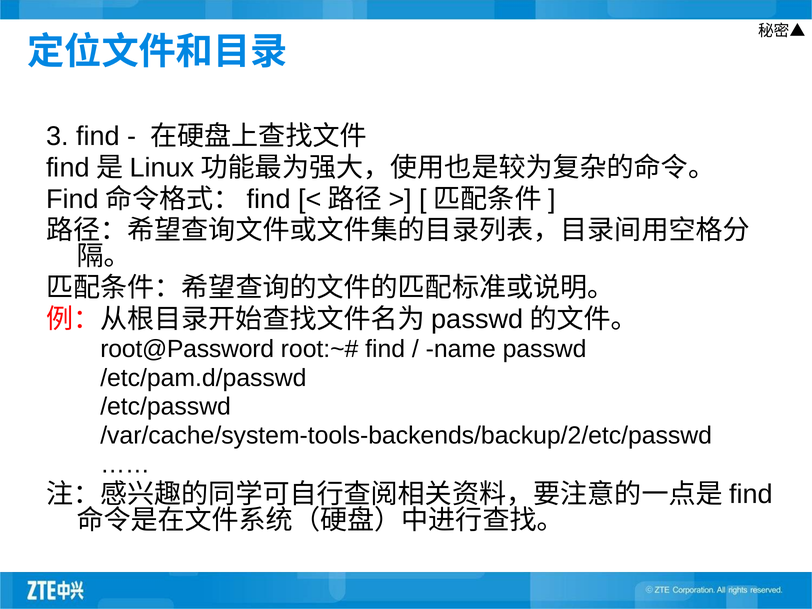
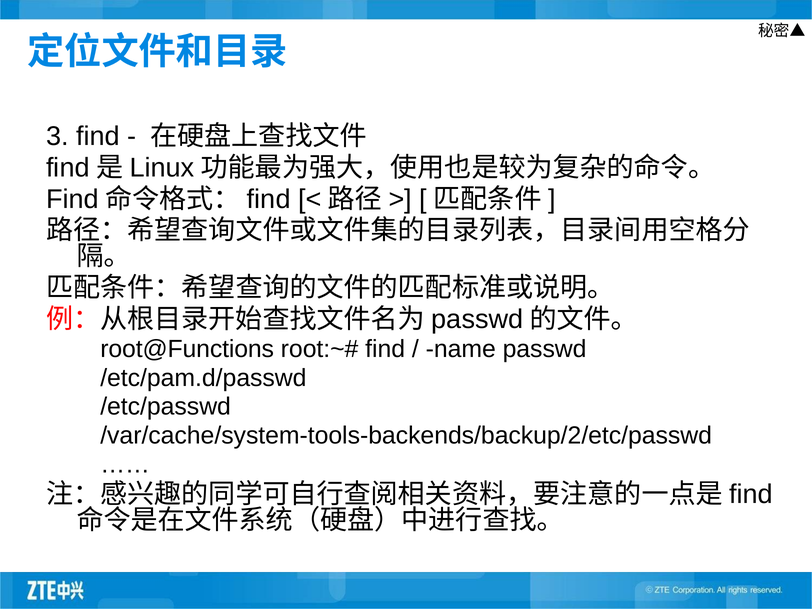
root@Password: root@Password -> root@Functions
